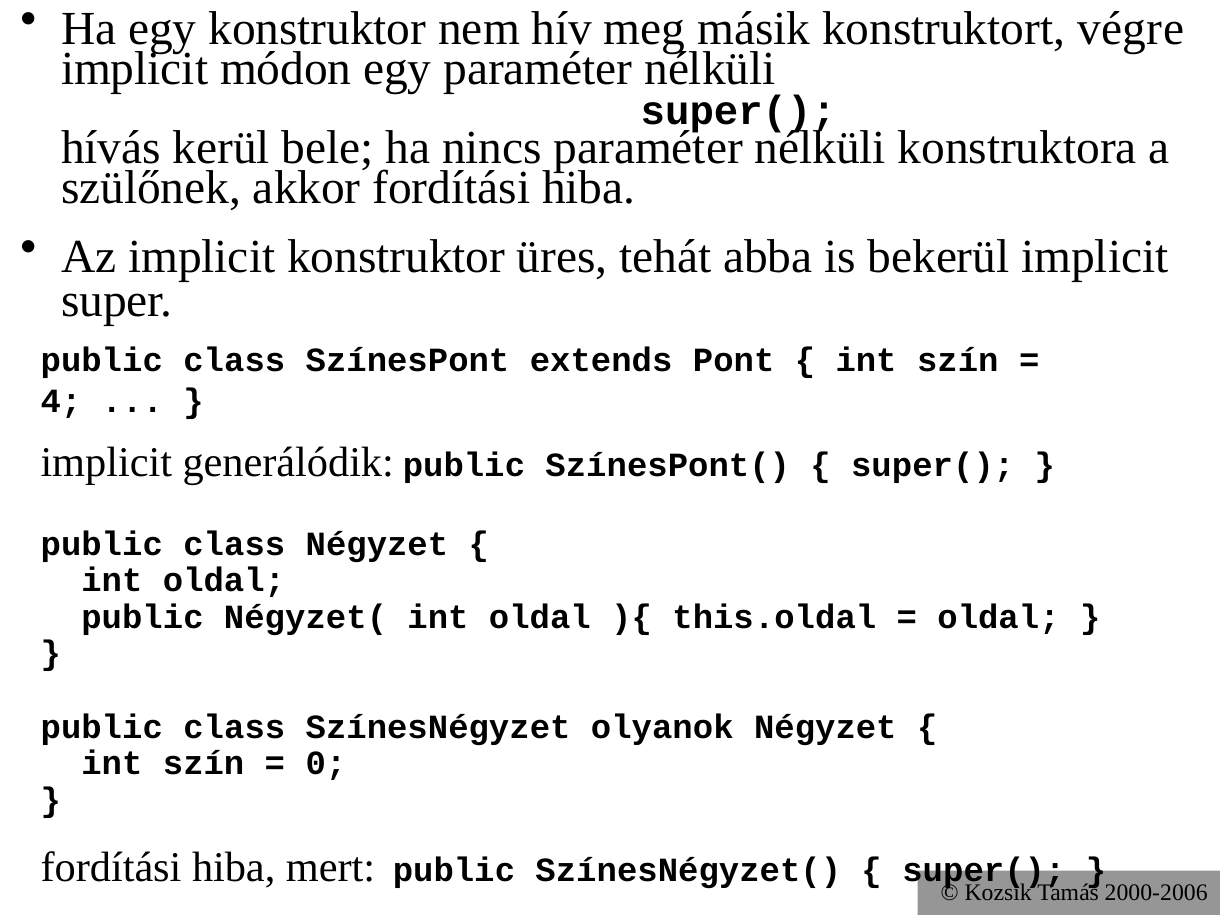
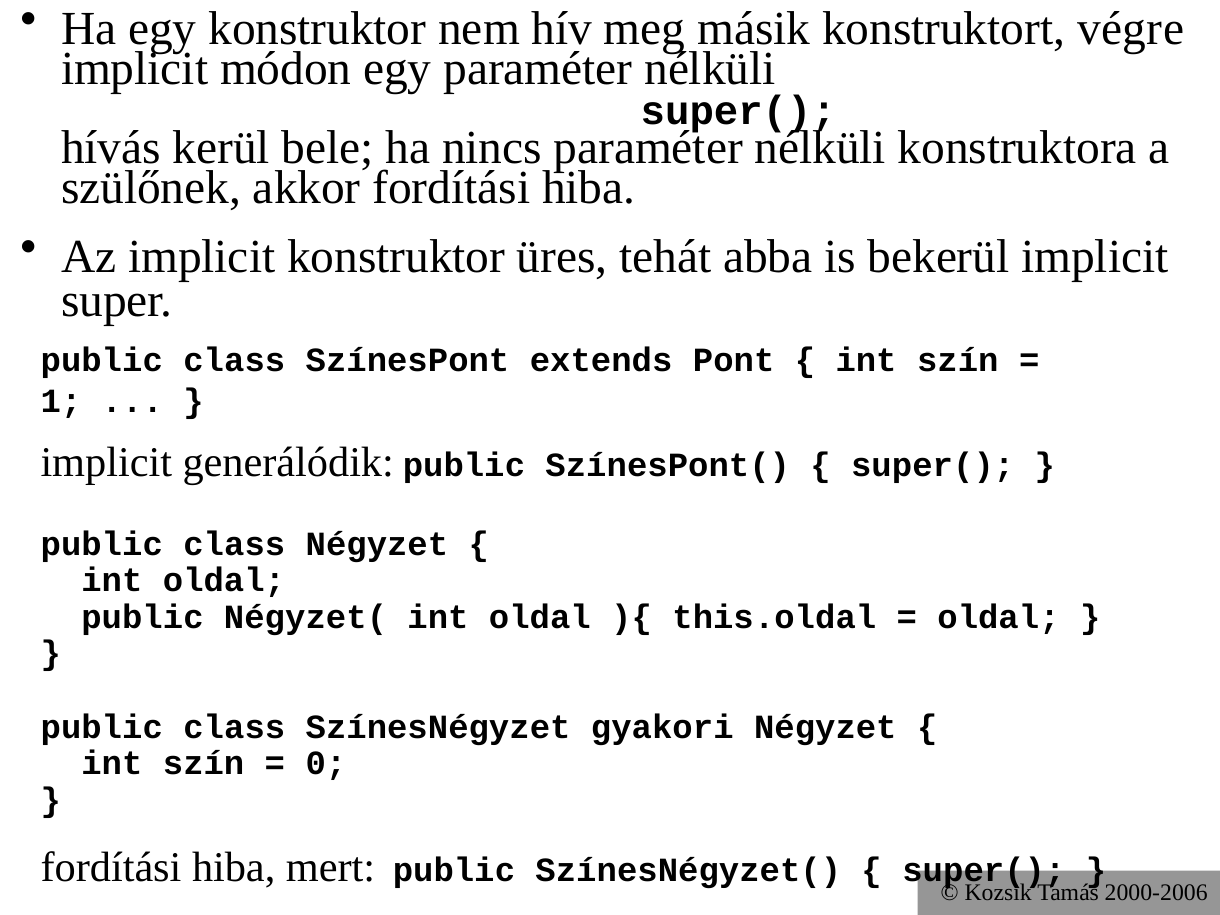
4: 4 -> 1
olyanok: olyanok -> gyakori
